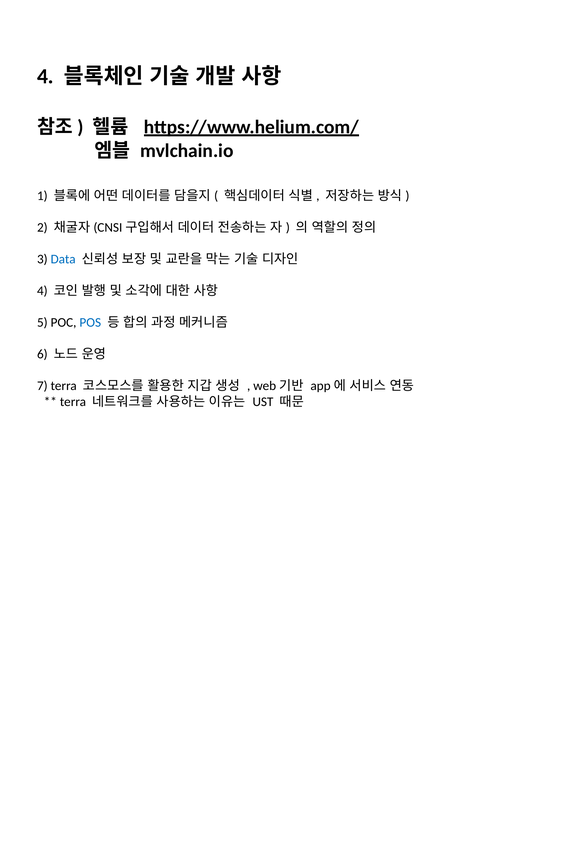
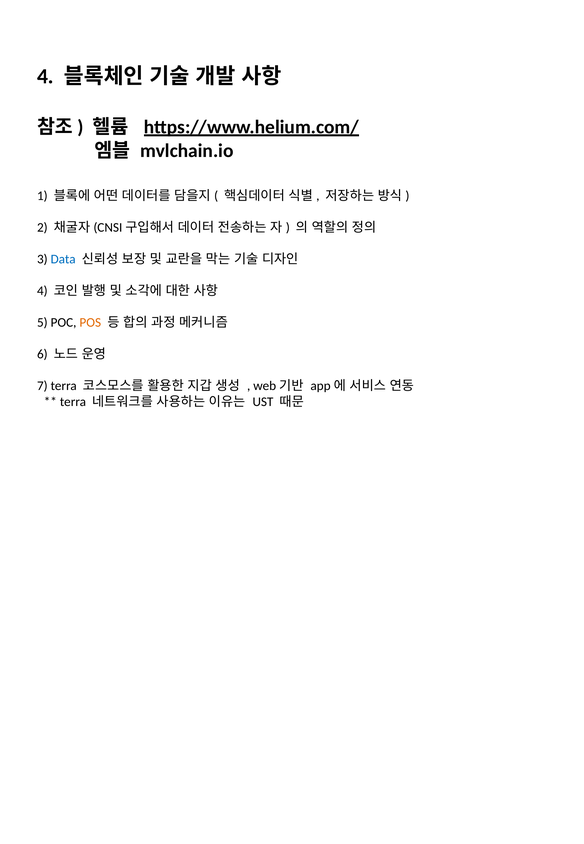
POS colour: blue -> orange
